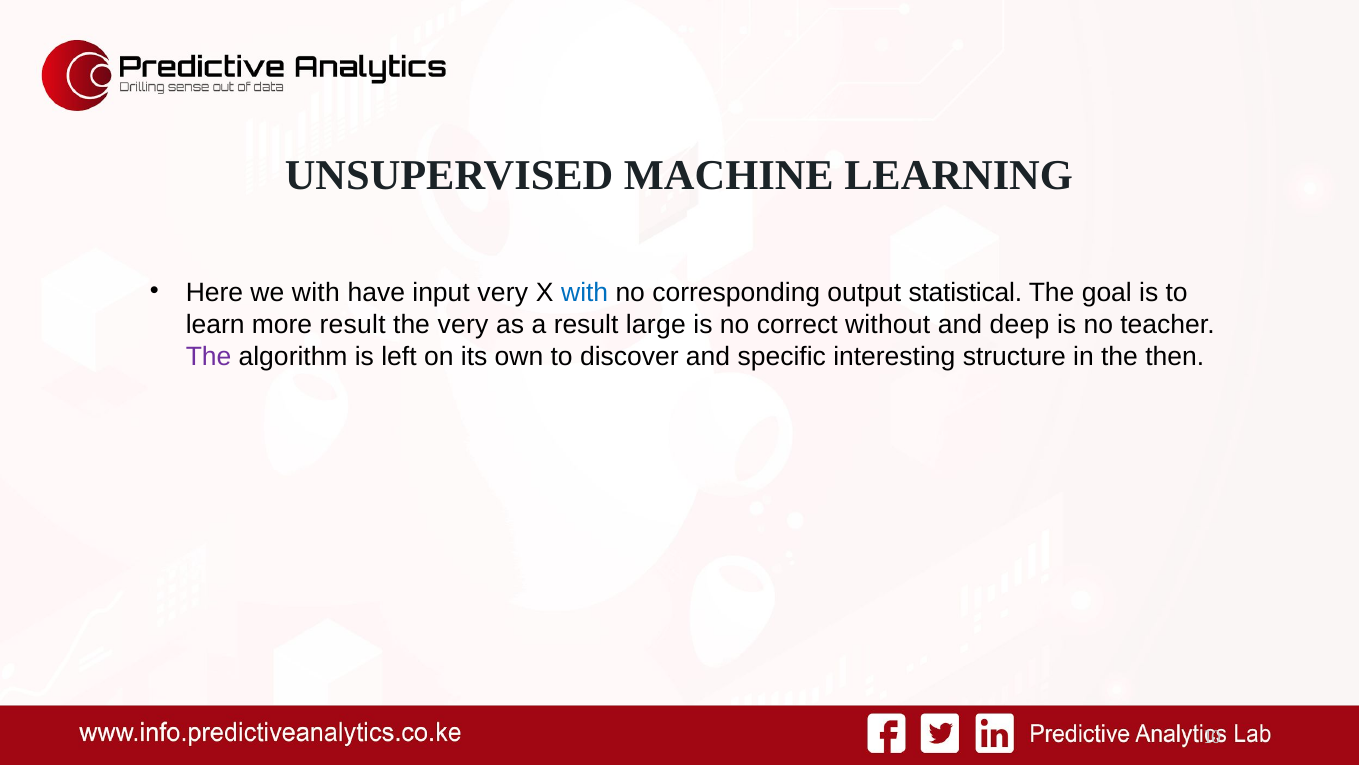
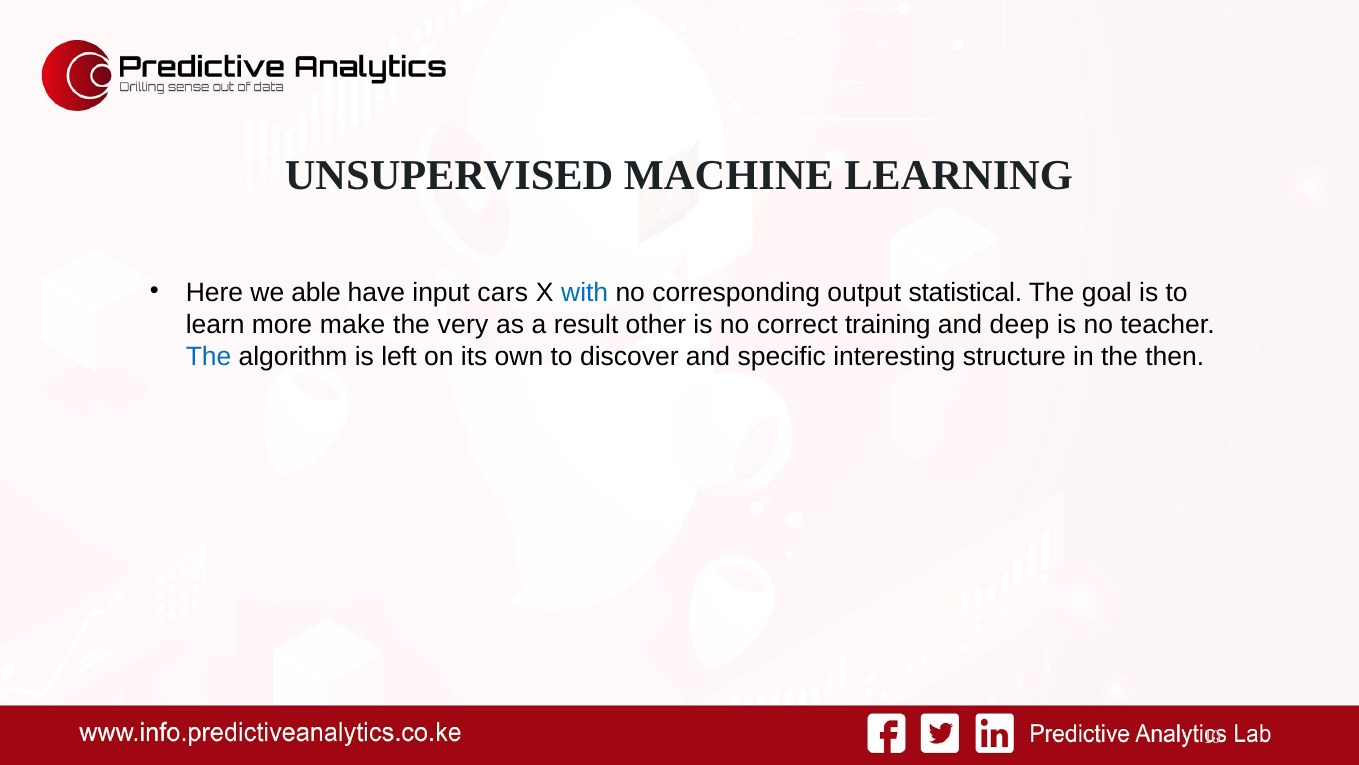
we with: with -> able
input very: very -> cars
more result: result -> make
large: large -> other
without: without -> training
The at (209, 357) colour: purple -> blue
